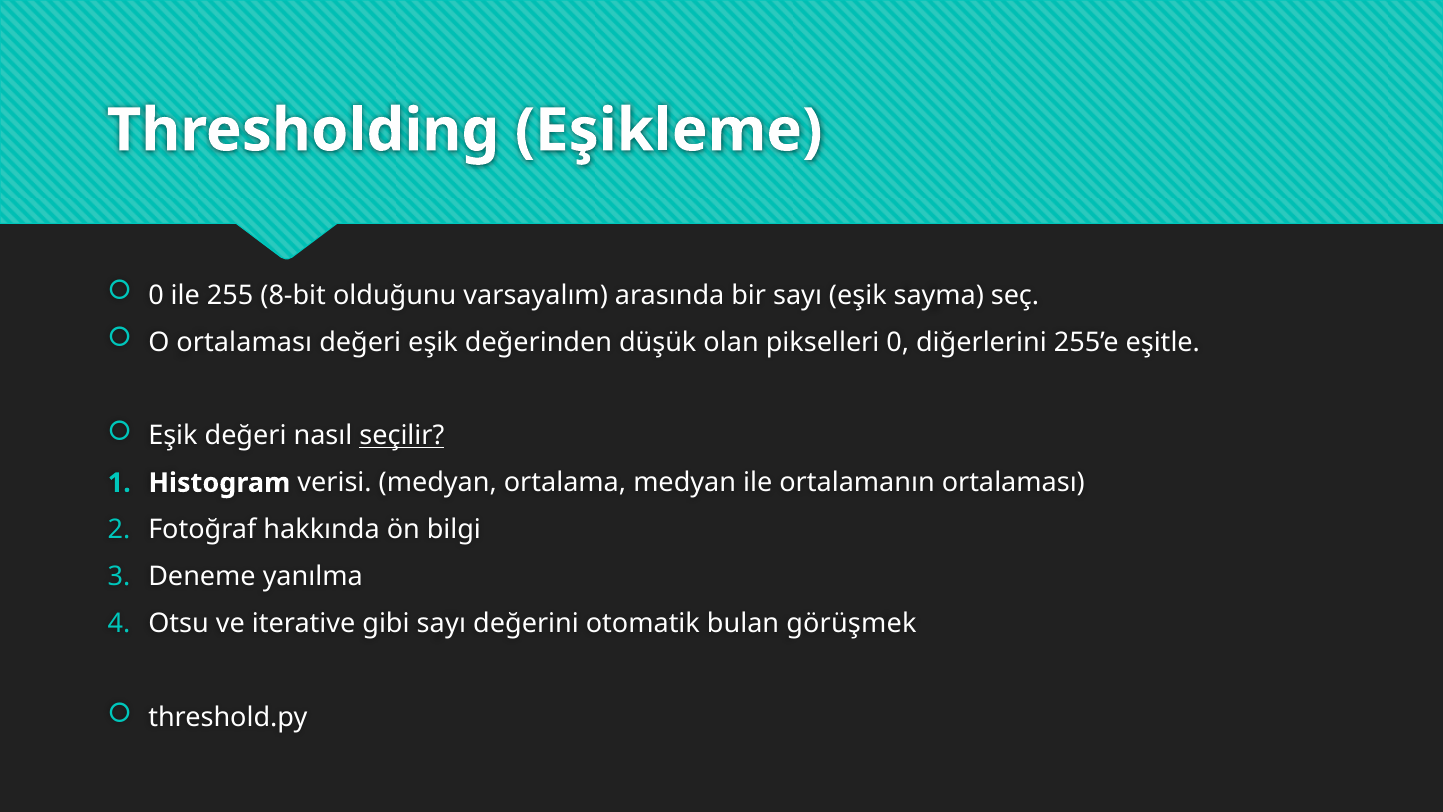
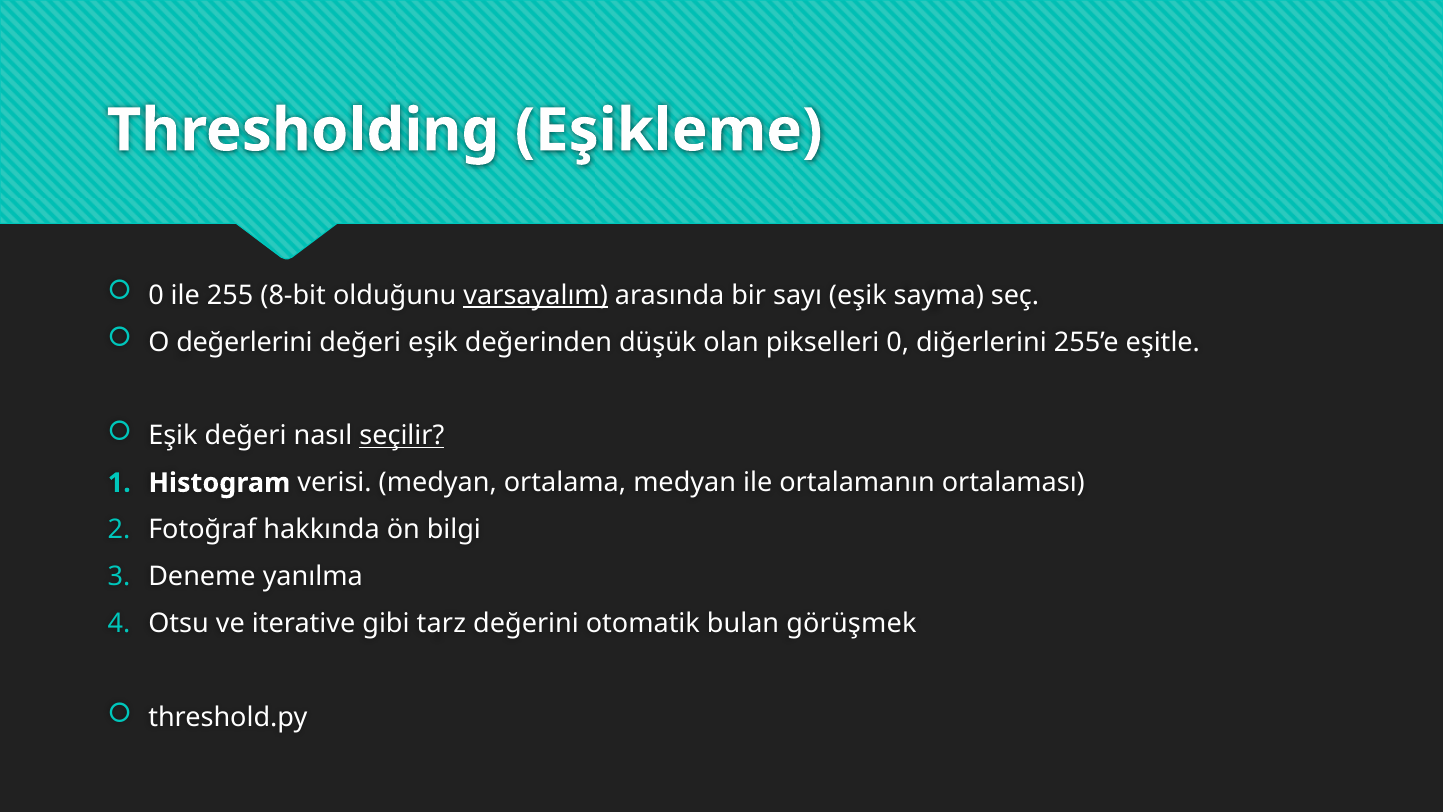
varsayalım underline: none -> present
O ortalaması: ortalaması -> değerlerini
gibi sayı: sayı -> tarz
